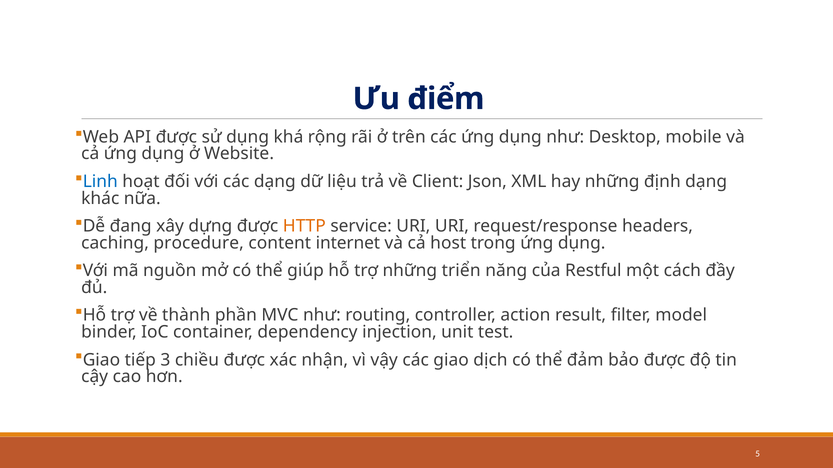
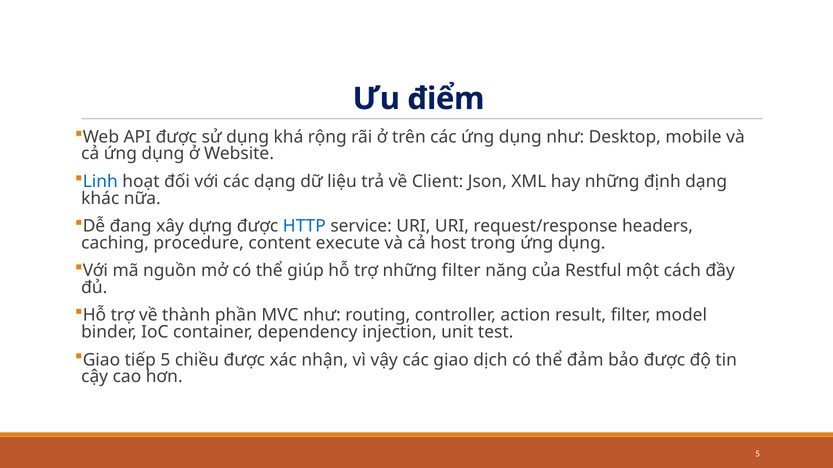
HTTP colour: orange -> blue
internet: internet -> execute
những triển: triển -> filter
tiếp 3: 3 -> 5
